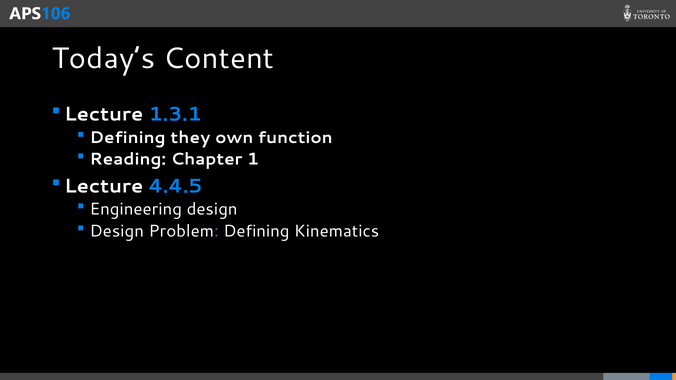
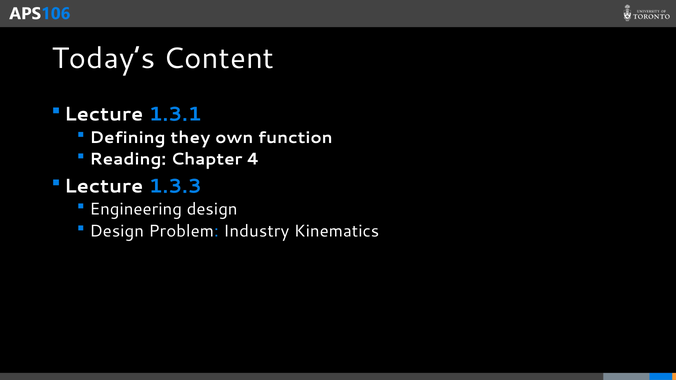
1: 1 -> 4
4.4.5: 4.4.5 -> 1.3.3
Problem Defining: Defining -> Industry
